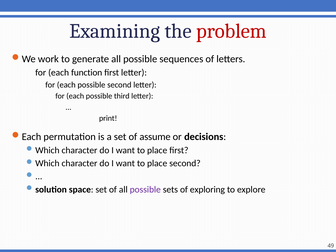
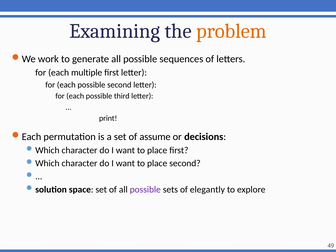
problem colour: red -> orange
function: function -> multiple
exploring: exploring -> elegantly
